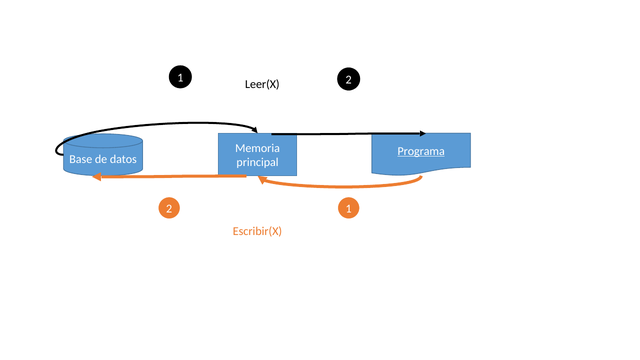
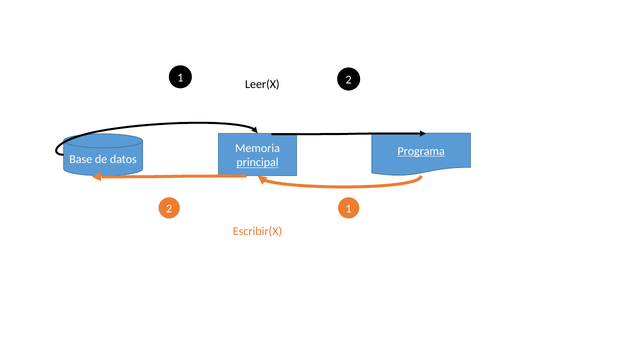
principal underline: none -> present
